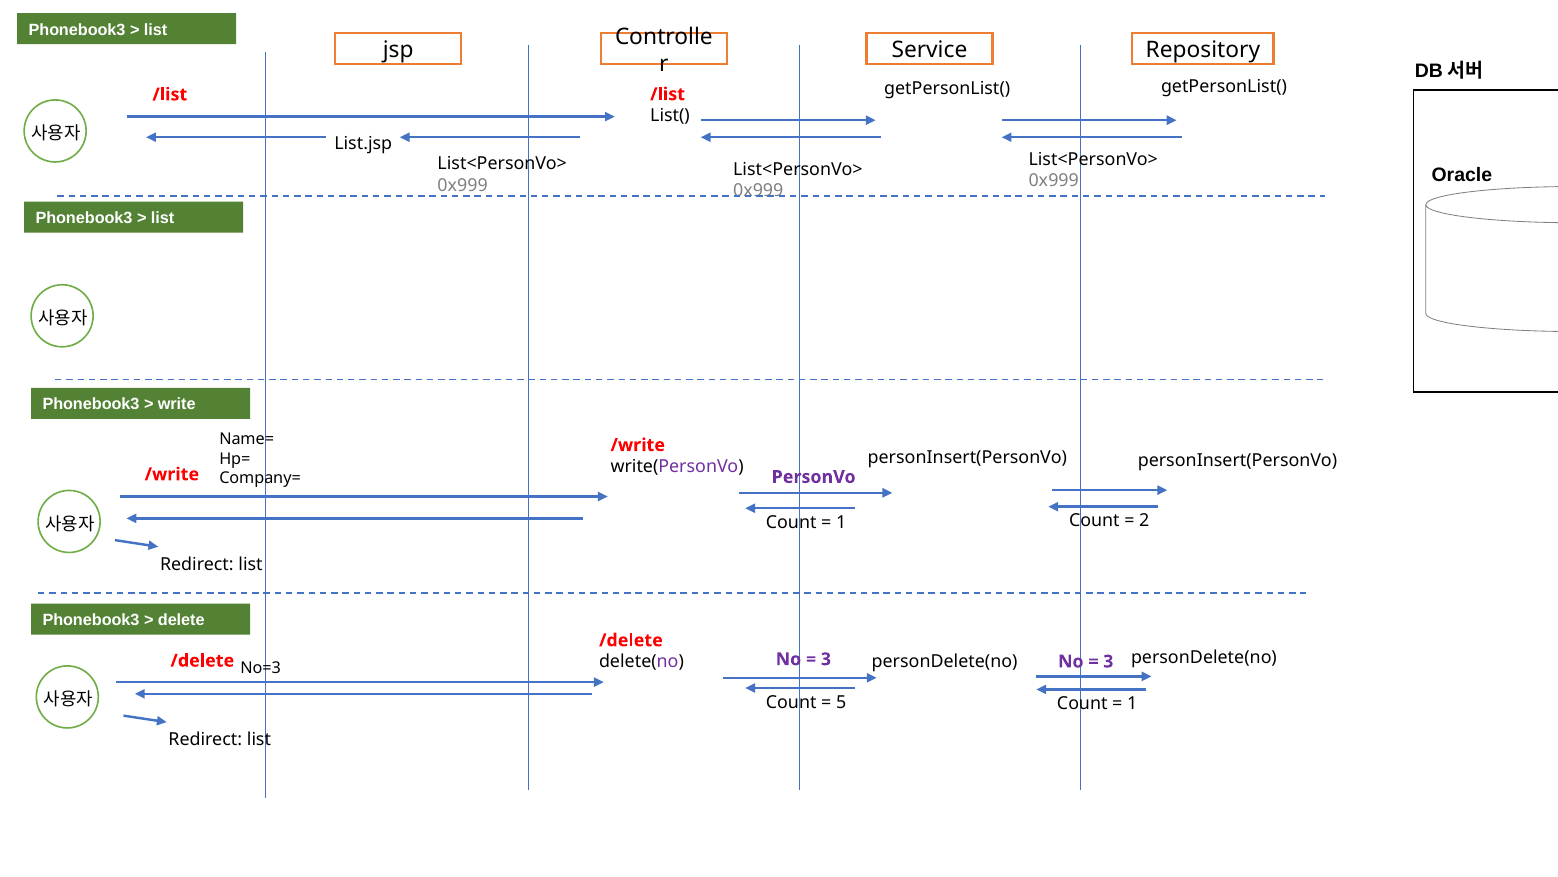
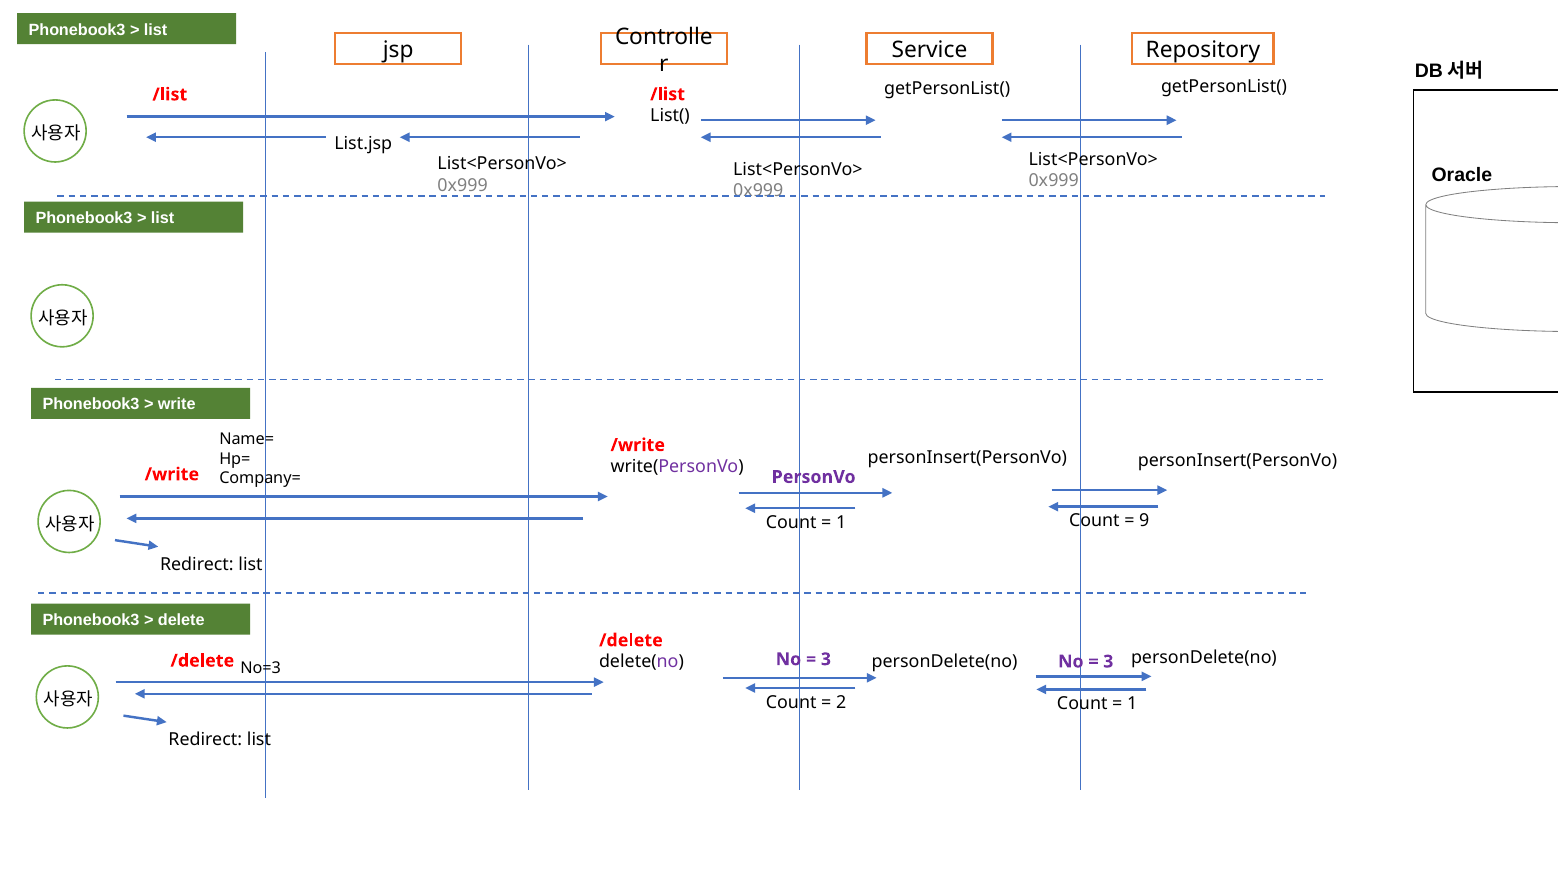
2: 2 -> 9
5: 5 -> 2
